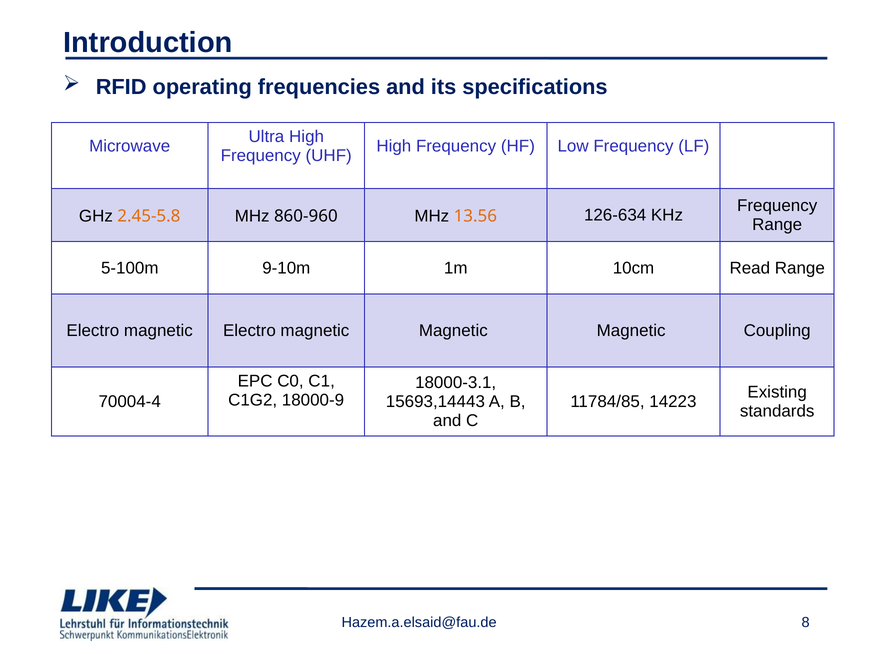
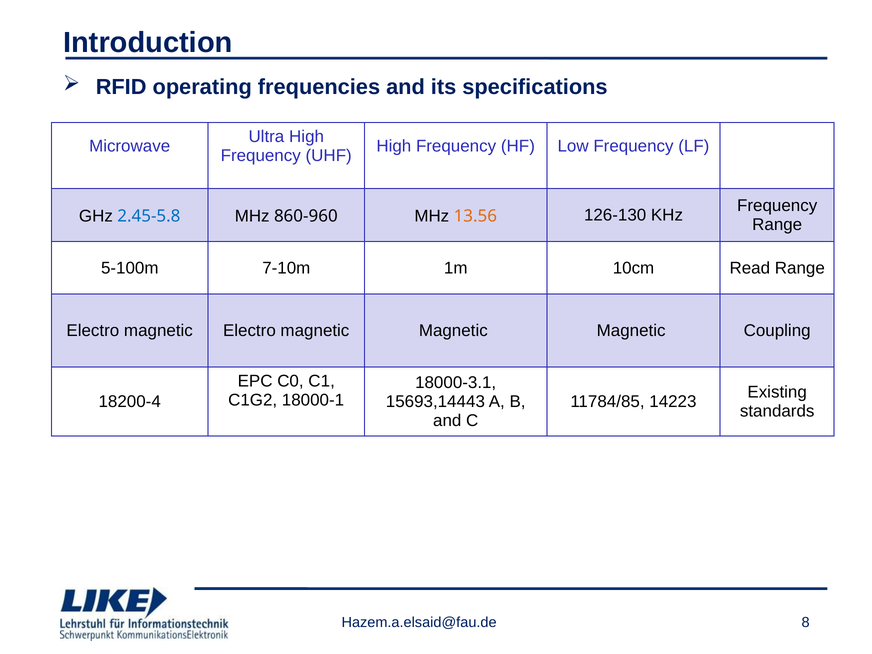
126-634: 126-634 -> 126-130
2.45-5.8 colour: orange -> blue
9-10m: 9-10m -> 7-10m
18000-9: 18000-9 -> 18000-1
70004-4: 70004-4 -> 18200-4
